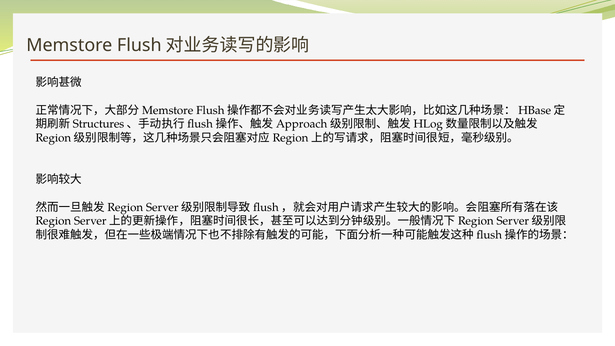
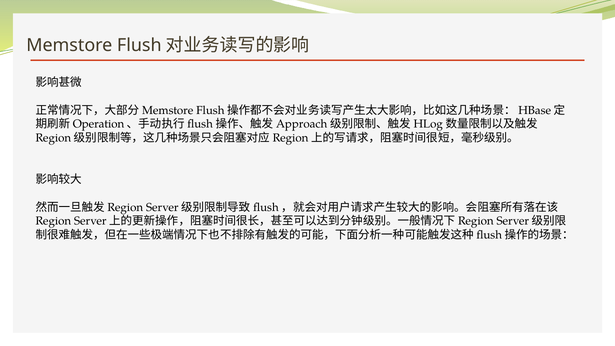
Structures: Structures -> Operation
